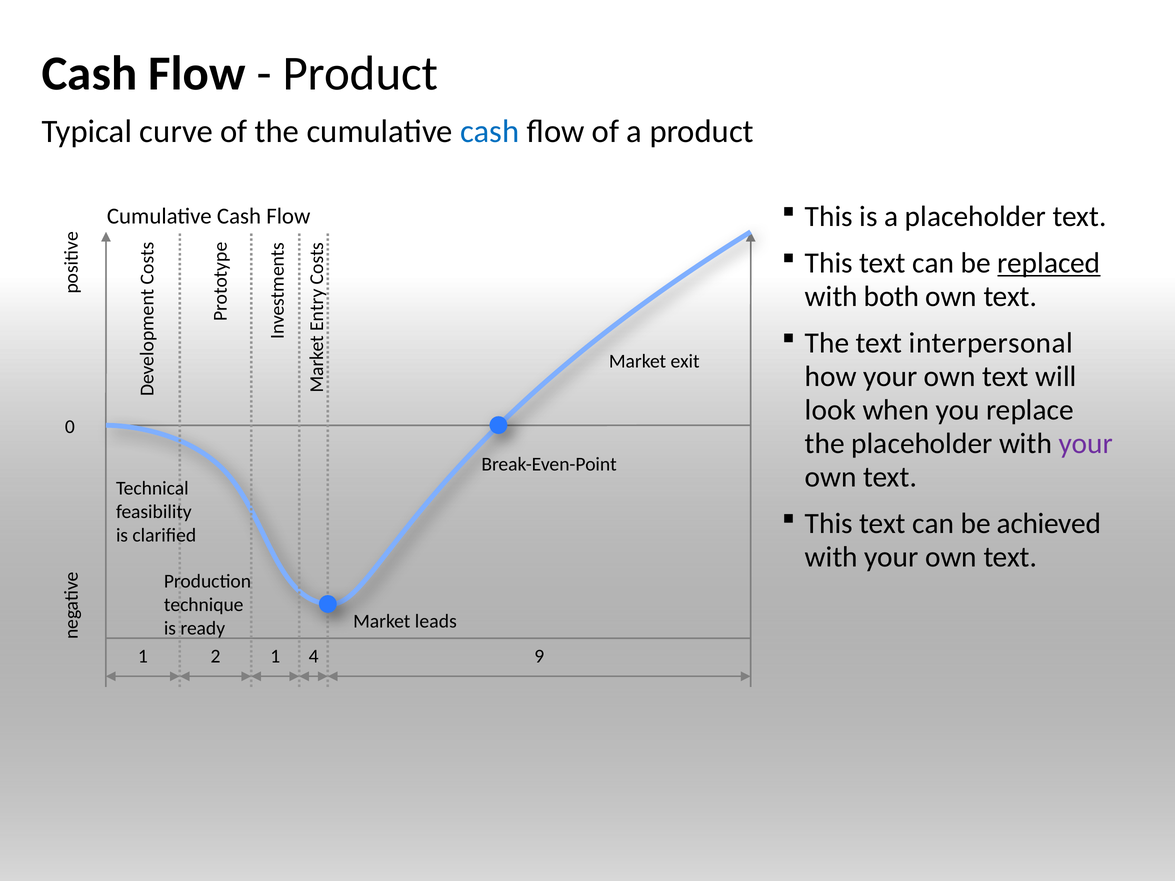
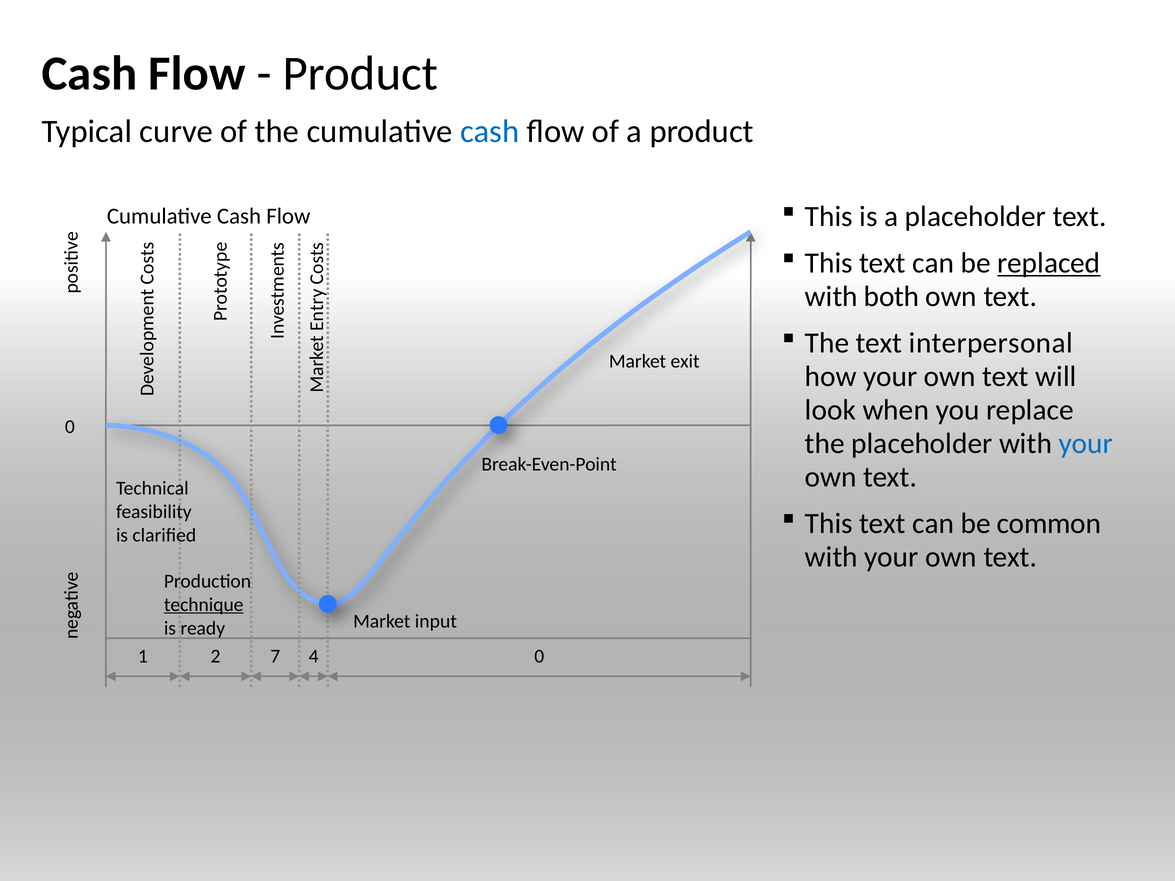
your at (1086, 444) colour: purple -> blue
achieved: achieved -> common
technique underline: none -> present
leads: leads -> input
2 1: 1 -> 7
4 9: 9 -> 0
